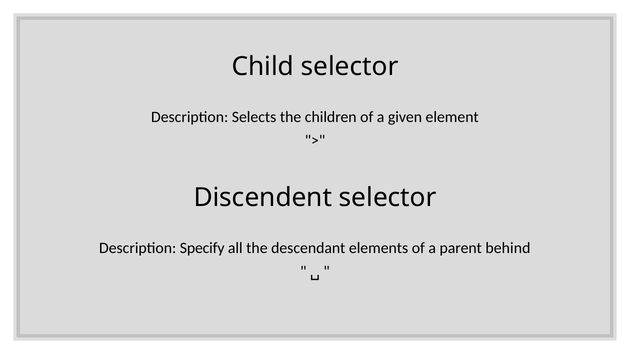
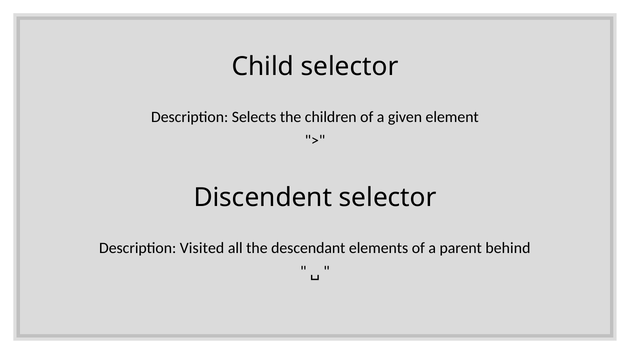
Specify: Specify -> Visited
